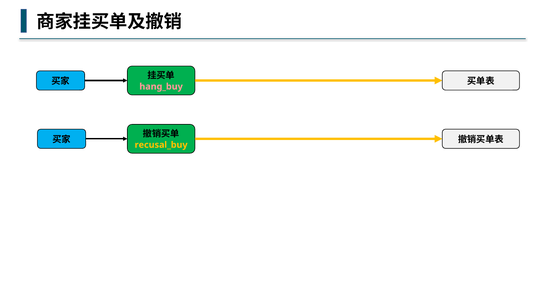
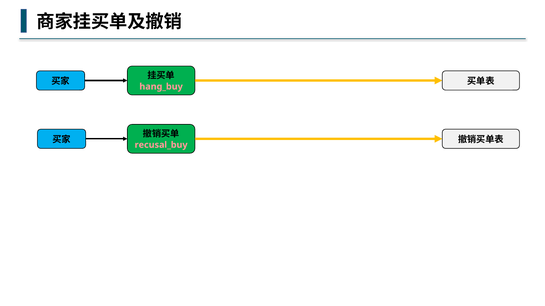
recusal_buy colour: yellow -> pink
